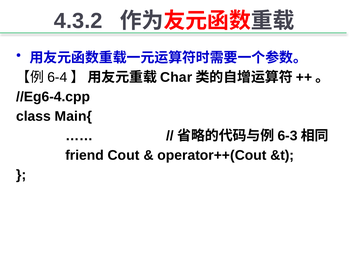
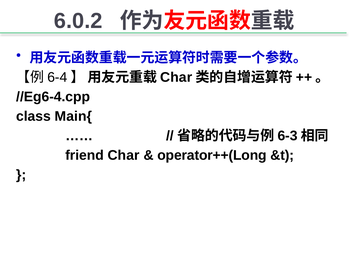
4.3.2: 4.3.2 -> 6.0.2
friend Cout: Cout -> Char
operator++(Cout: operator++(Cout -> operator++(Long
